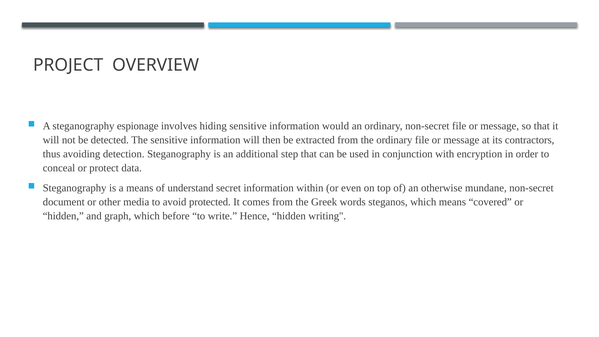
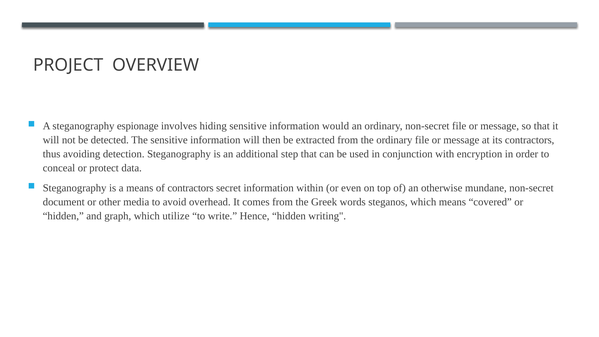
of understand: understand -> contractors
protected: protected -> overhead
before: before -> utilize
